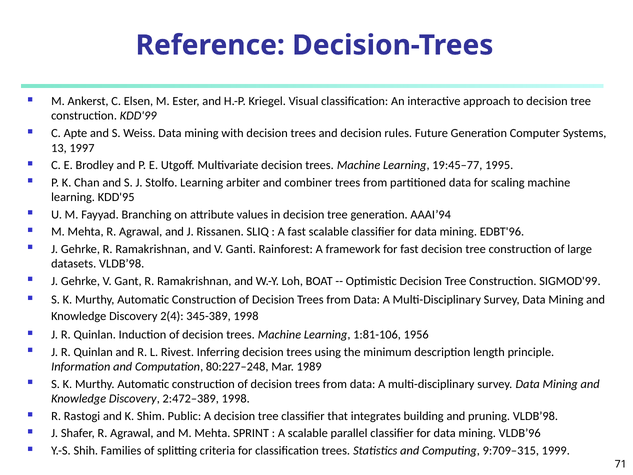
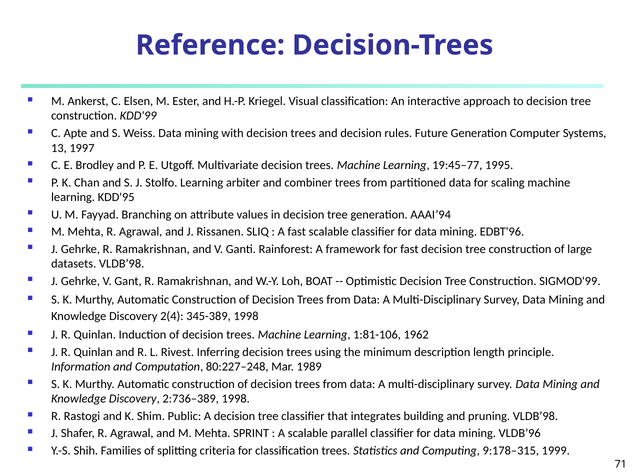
1956: 1956 -> 1962
2:472–389: 2:472–389 -> 2:736–389
9:709–315: 9:709–315 -> 9:178–315
